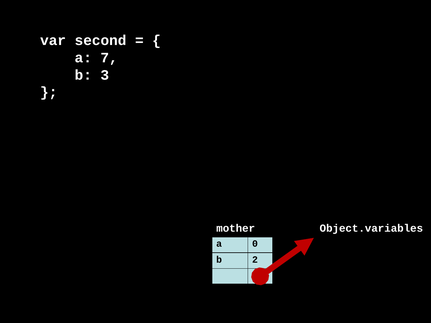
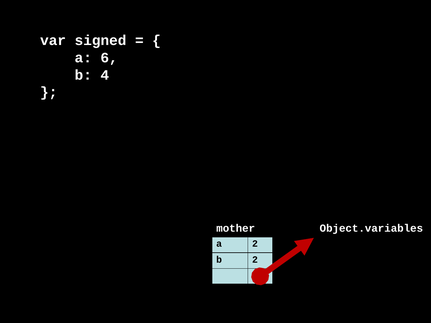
second: second -> signed
7: 7 -> 6
3: 3 -> 4
a 0: 0 -> 2
